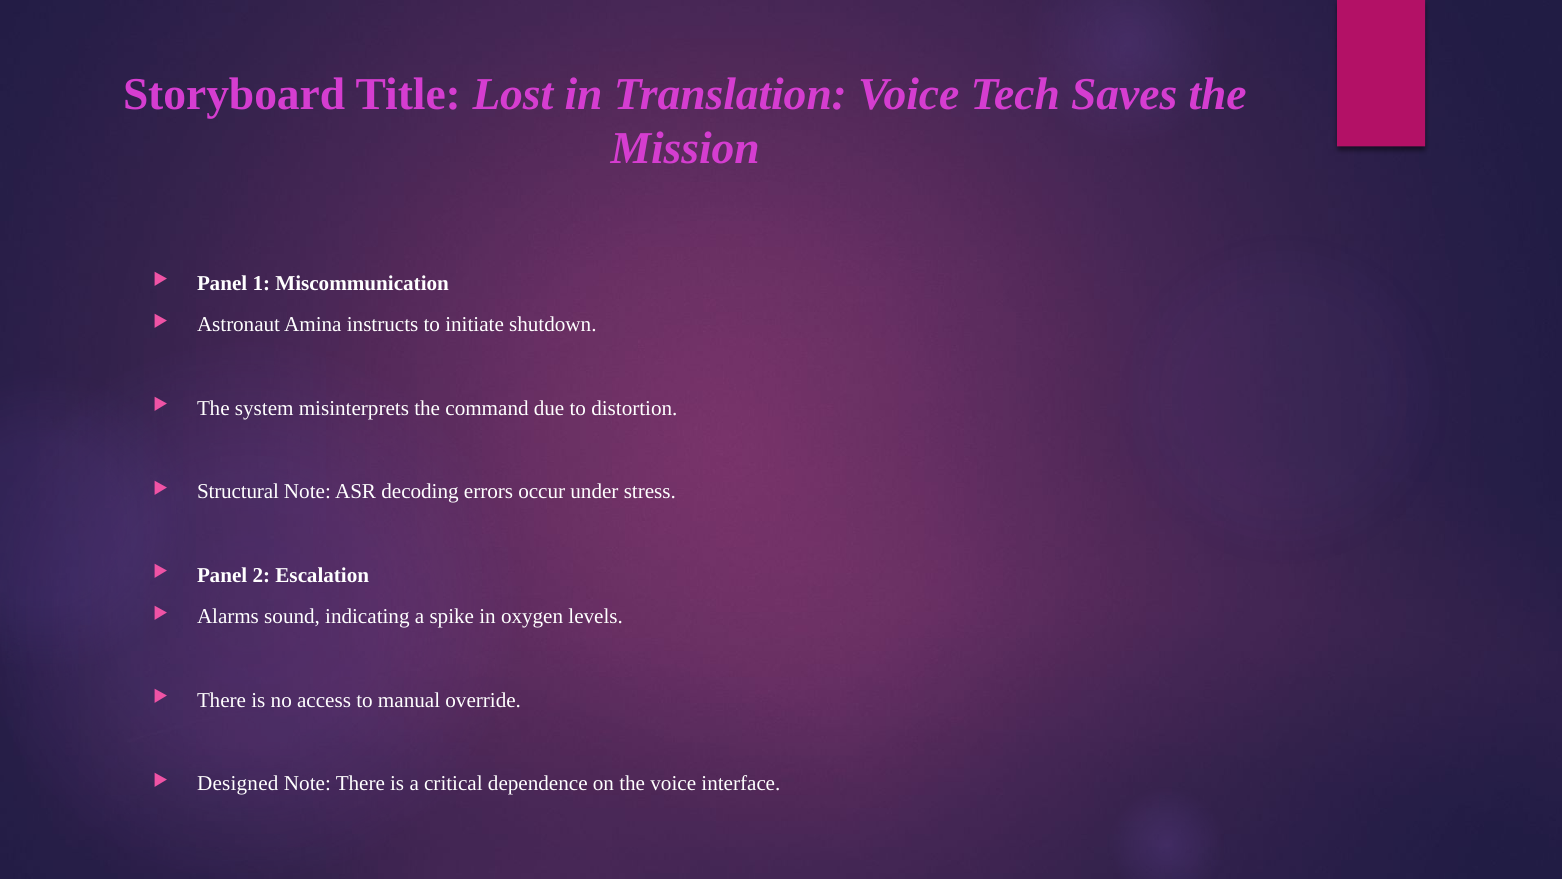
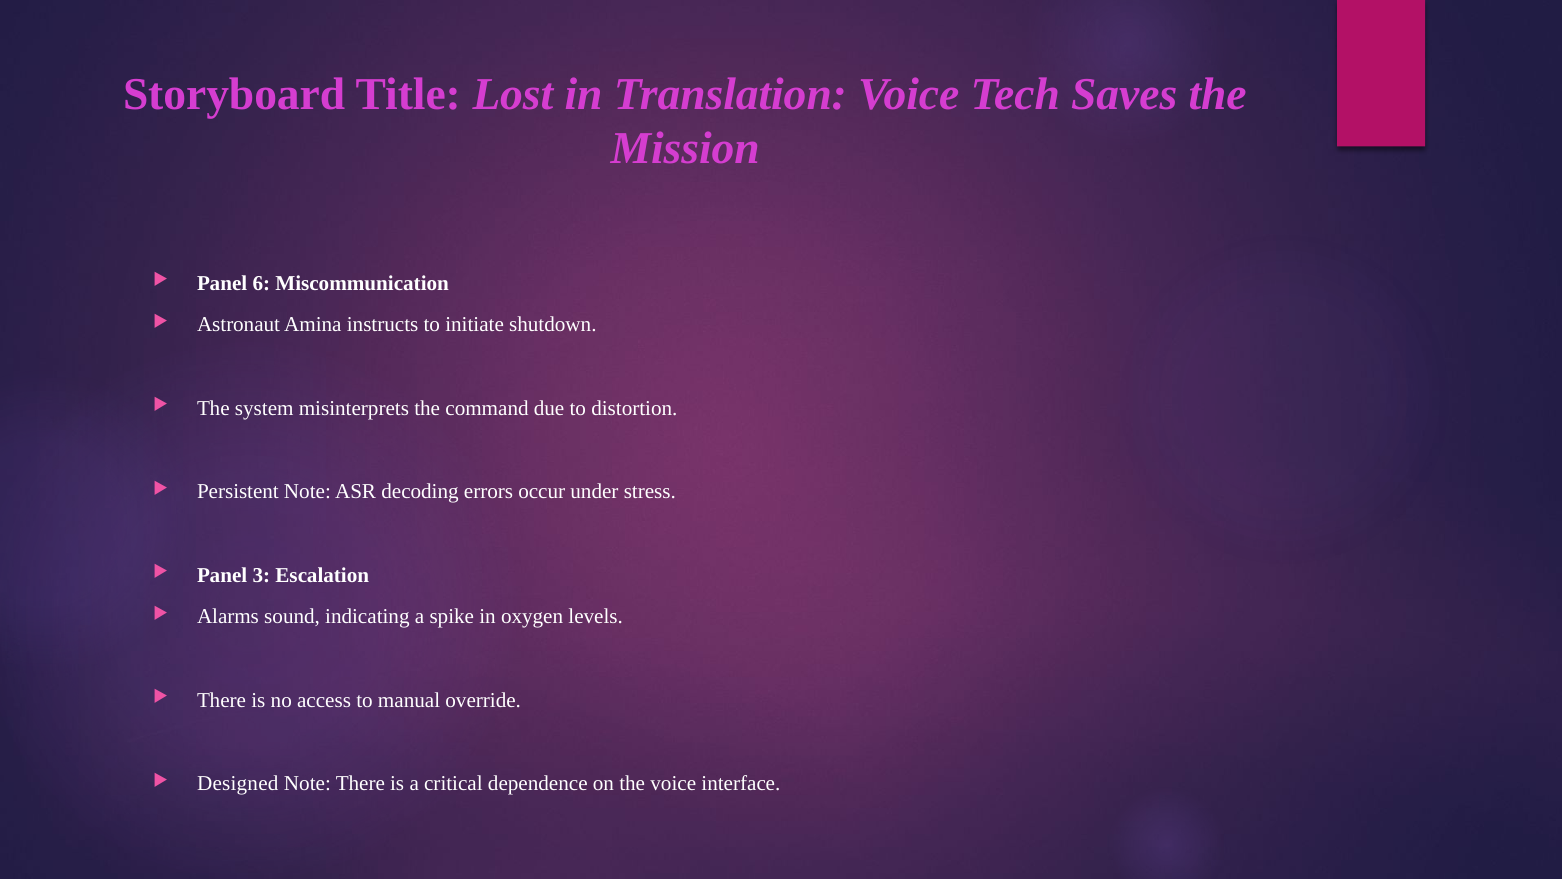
1: 1 -> 6
Structural: Structural -> Persistent
2: 2 -> 3
